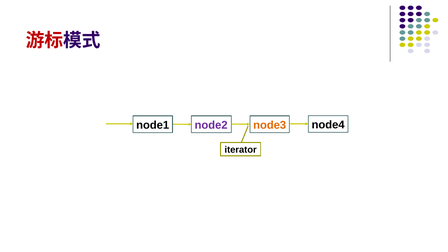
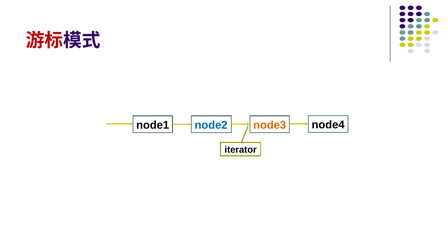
node2 colour: purple -> blue
